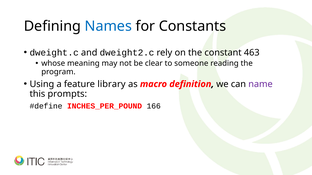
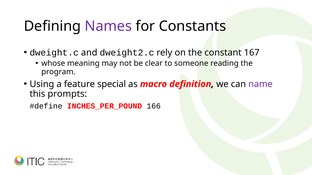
Names colour: blue -> purple
463: 463 -> 167
library: library -> special
